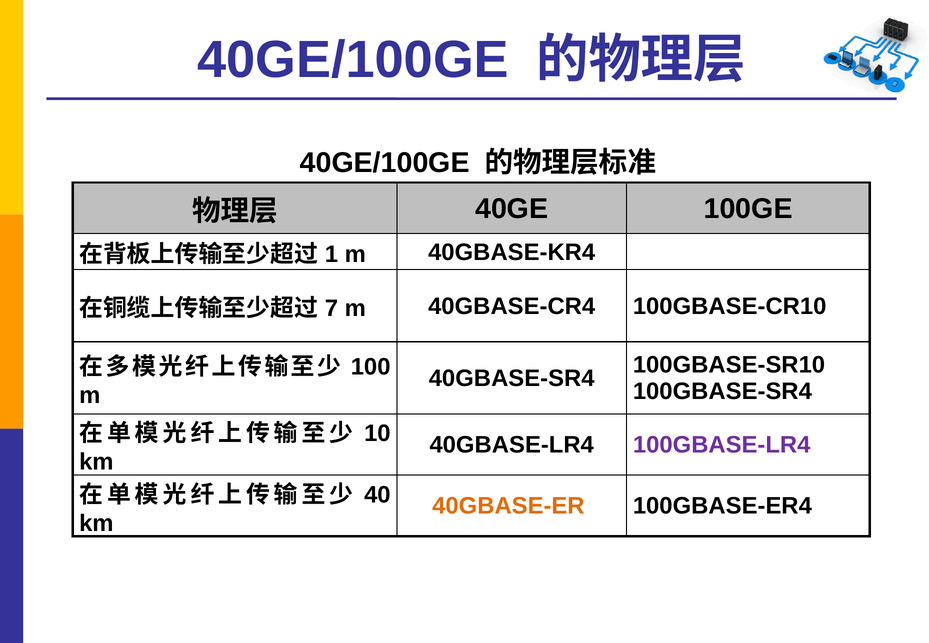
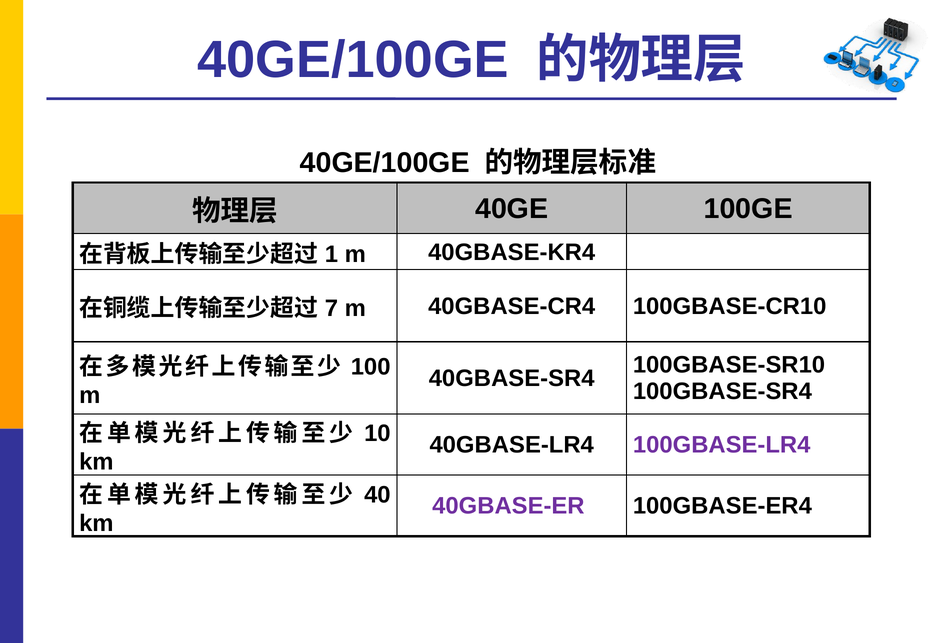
40GBASE-ER colour: orange -> purple
